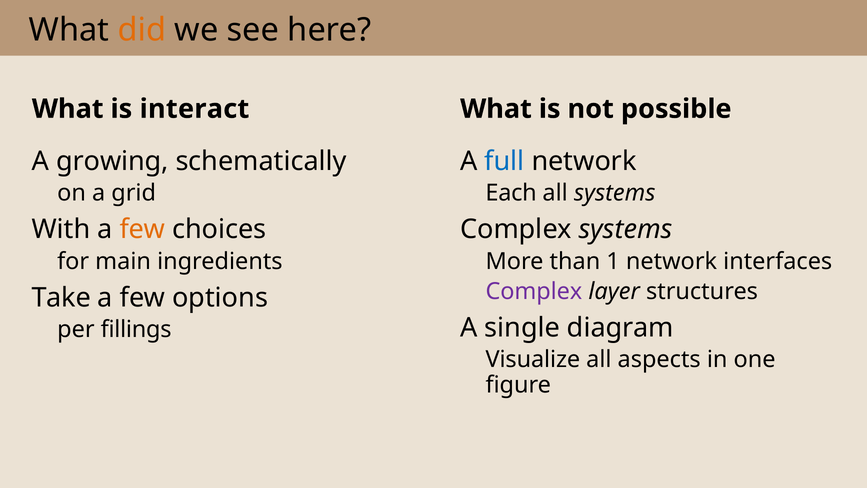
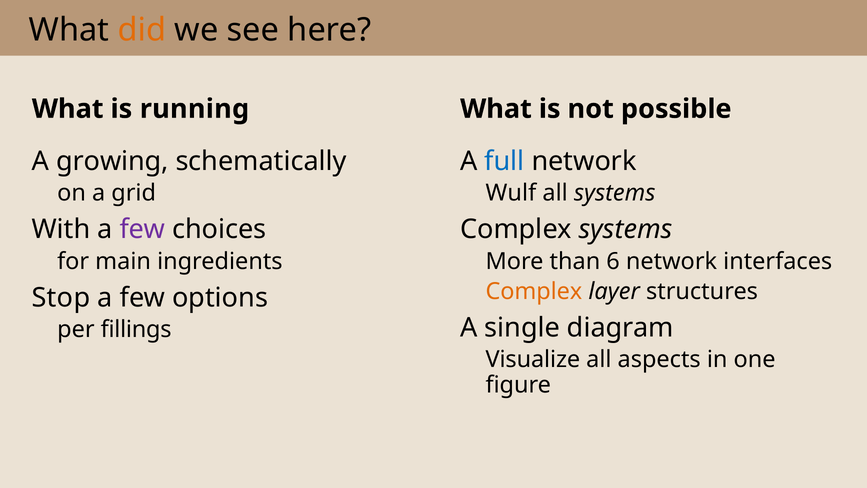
interact: interact -> running
Each: Each -> Wulf
few at (143, 229) colour: orange -> purple
1: 1 -> 6
Complex at (534, 291) colour: purple -> orange
Take: Take -> Stop
